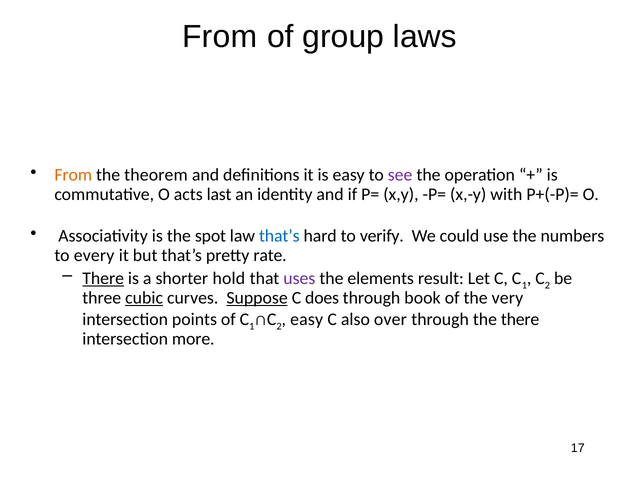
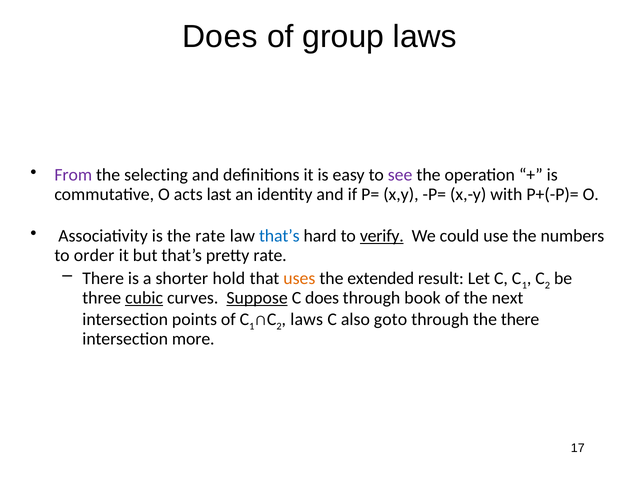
From at (220, 37): From -> Does
From at (73, 175) colour: orange -> purple
theorem: theorem -> selecting
the spot: spot -> rate
verify underline: none -> present
every: every -> order
There at (103, 278) underline: present -> none
uses colour: purple -> orange
elements: elements -> extended
very: very -> next
easy at (307, 319): easy -> laws
over: over -> goto
